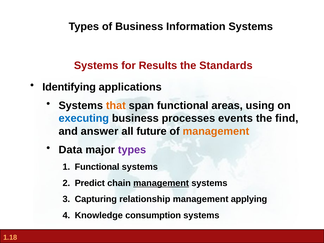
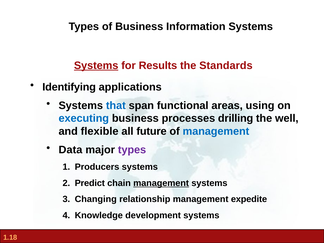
Systems at (96, 66) underline: none -> present
that colour: orange -> blue
events: events -> drilling
find: find -> well
answer: answer -> flexible
management at (216, 131) colour: orange -> blue
Functional at (97, 167): Functional -> Producers
Capturing: Capturing -> Changing
applying: applying -> expedite
consumption: consumption -> development
